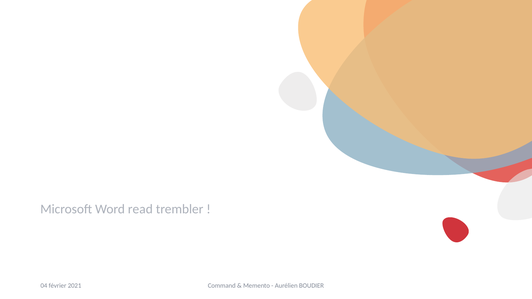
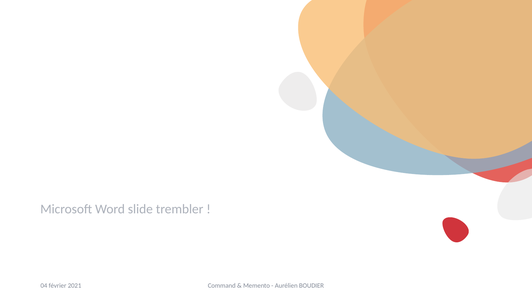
read: read -> slide
